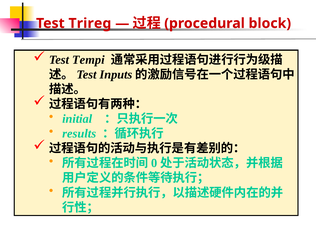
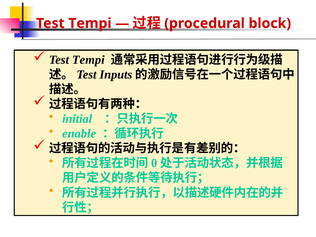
Trireg at (90, 23): Trireg -> Tempi
results: results -> enable
